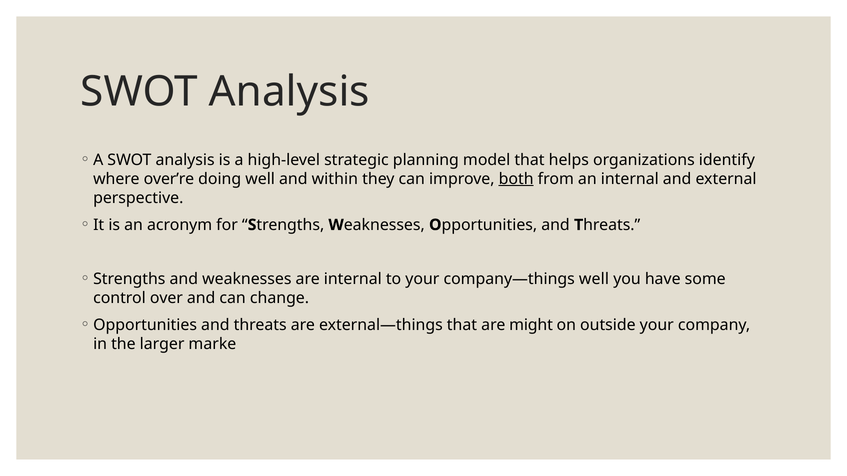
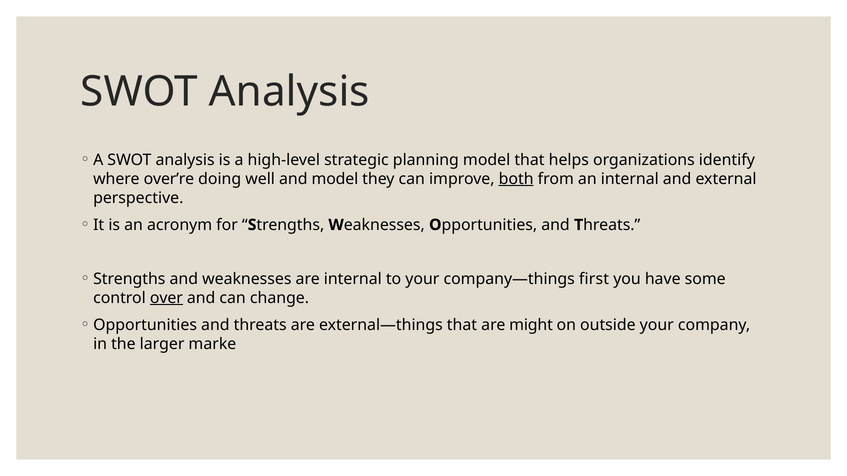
and within: within -> model
company—things well: well -> first
over underline: none -> present
